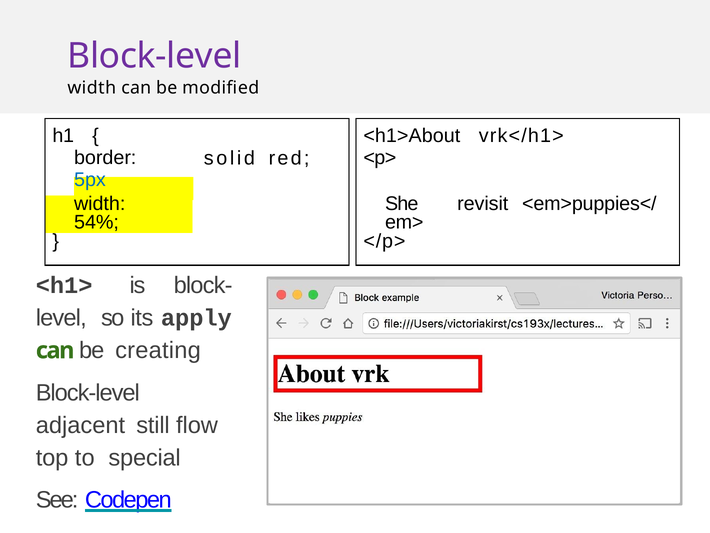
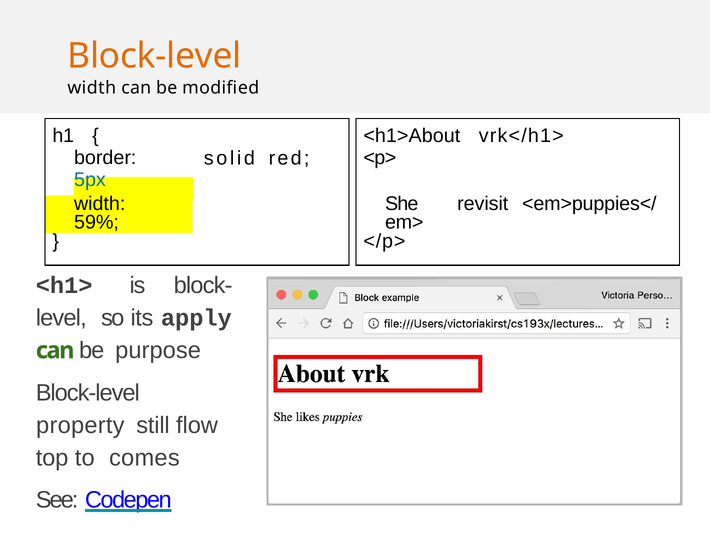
Block-level at (154, 56) colour: purple -> orange
54%: 54% -> 59%
creating: creating -> purpose
adjacent: adjacent -> property
special: special -> comes
